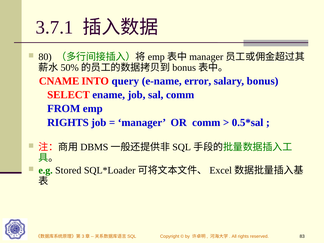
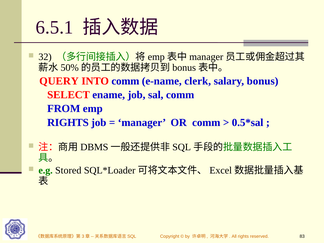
3.7.1: 3.7.1 -> 6.5.1
80: 80 -> 32
CNAME: CNAME -> QUERY
INTO query: query -> comm
error: error -> clerk
